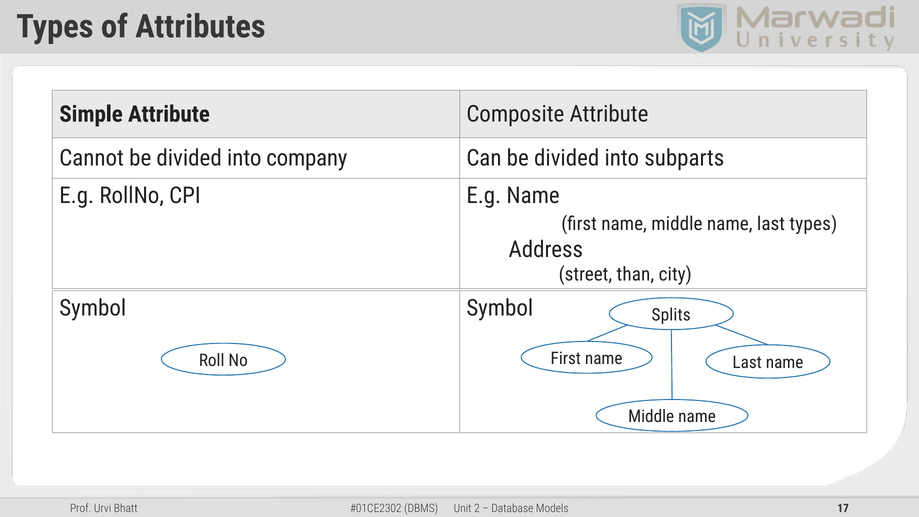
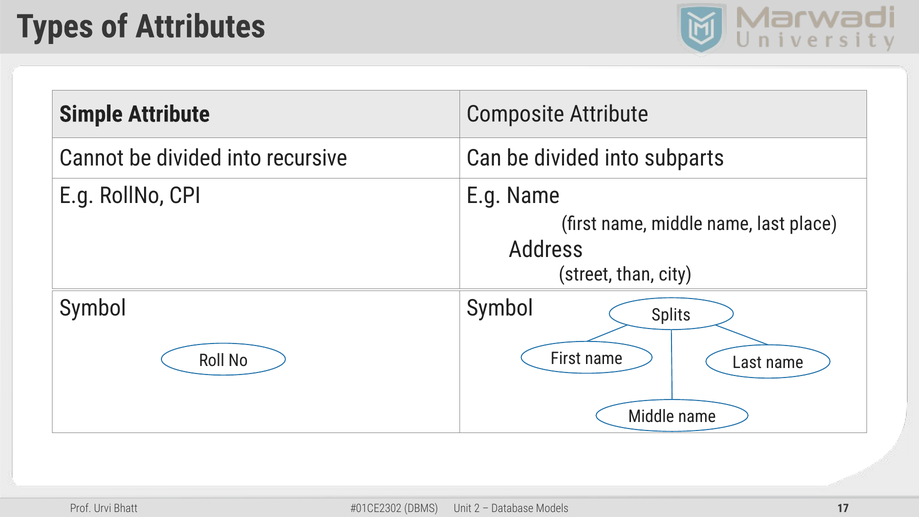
company: company -> recursive
last types: types -> place
